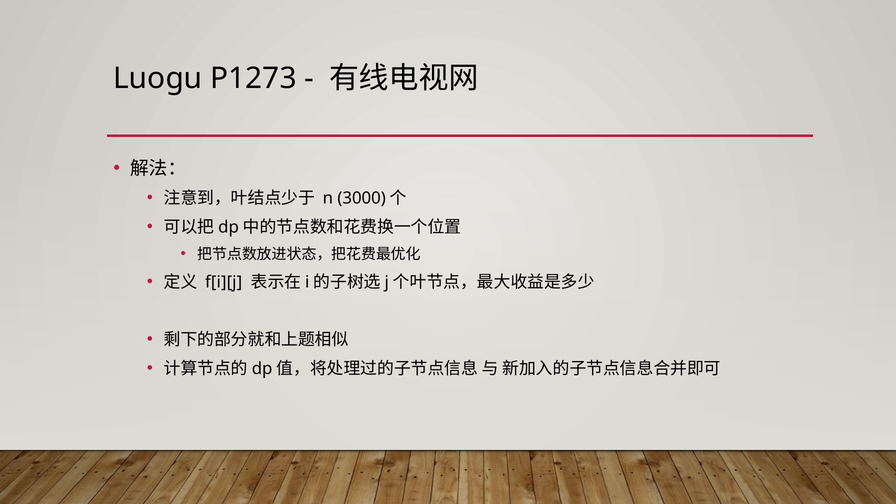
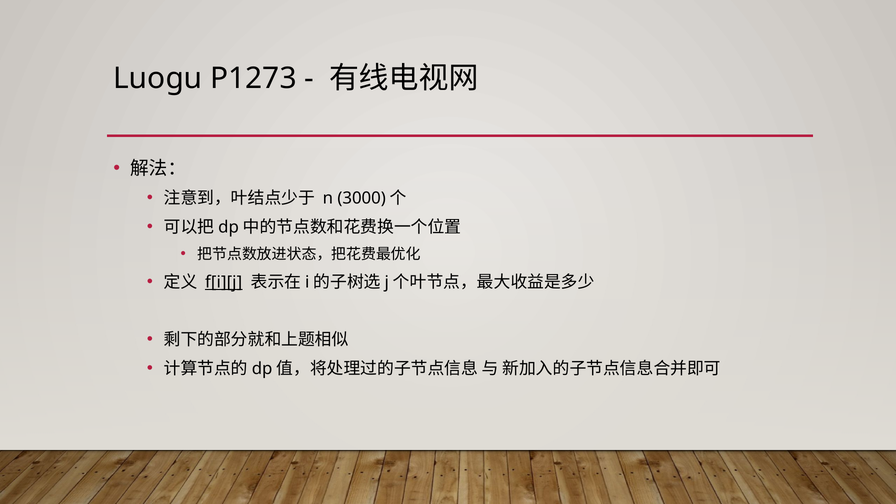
f[i][j underline: none -> present
